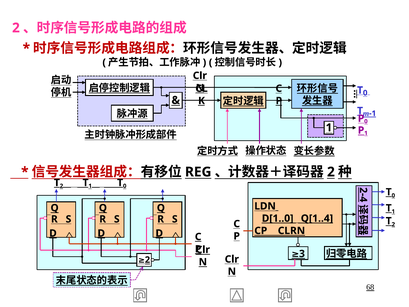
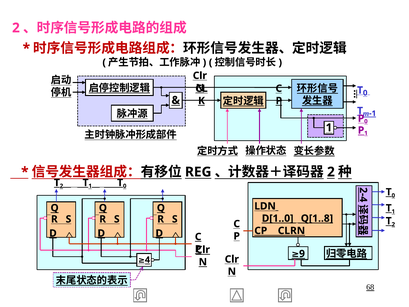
Q[1..4: Q[1..4 -> Q[1..8
3: 3 -> 9
2 at (147, 260): 2 -> 4
